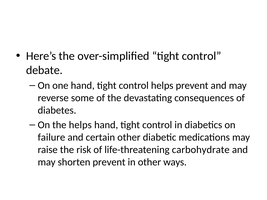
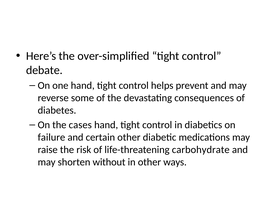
the helps: helps -> cases
shorten prevent: prevent -> without
